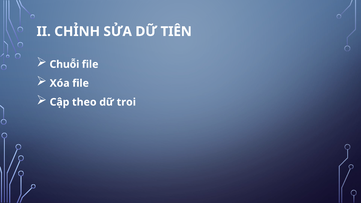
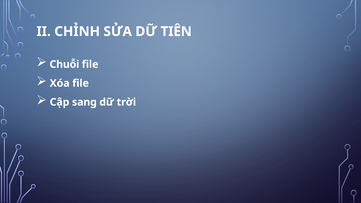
theo: theo -> sang
troi: troi -> trời
